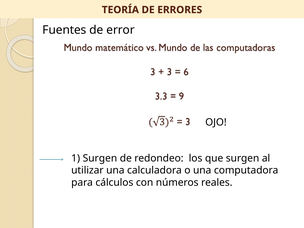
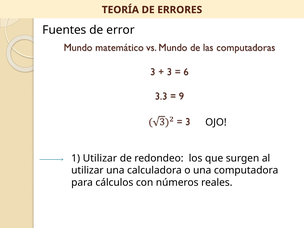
1 Surgen: Surgen -> Utilizar
